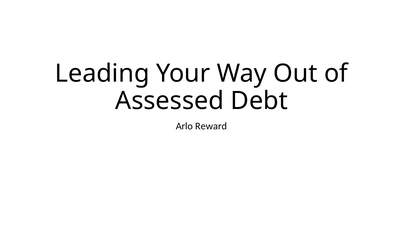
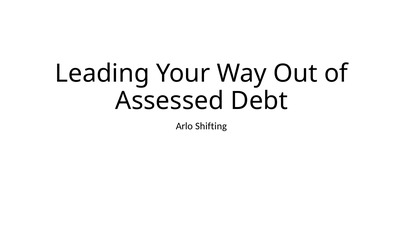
Reward: Reward -> Shifting
